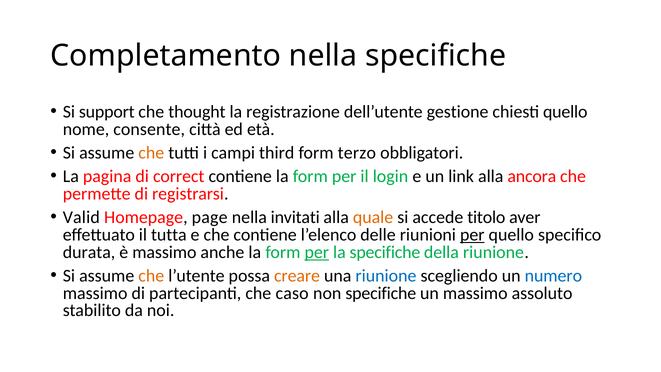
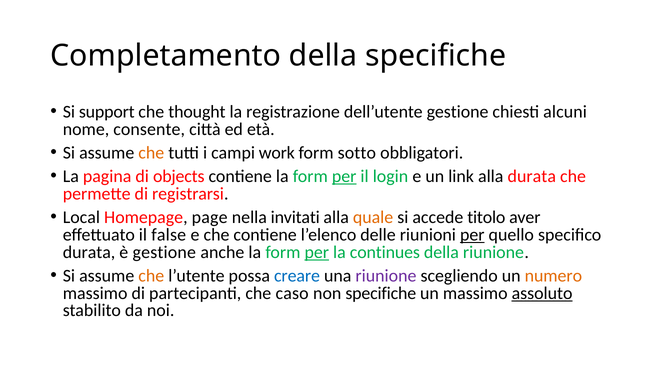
Completamento nella: nella -> della
chiesti quello: quello -> alcuni
third: third -> work
terzo: terzo -> sotto
correct: correct -> objects
per at (344, 176) underline: none -> present
alla ancora: ancora -> durata
Valid: Valid -> Local
tutta: tutta -> false
è massimo: massimo -> gestione
la specifiche: specifiche -> continues
creare colour: orange -> blue
riunione at (386, 276) colour: blue -> purple
numero colour: blue -> orange
assoluto underline: none -> present
